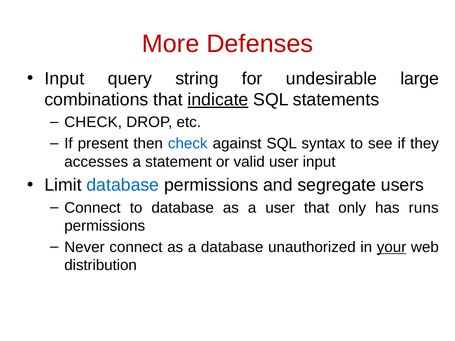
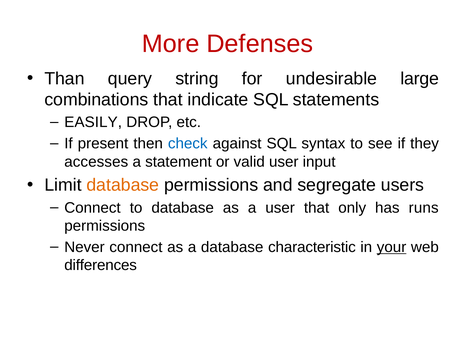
Input at (64, 79): Input -> Than
indicate underline: present -> none
CHECK at (93, 122): CHECK -> EASILY
database at (123, 185) colour: blue -> orange
unauthorized: unauthorized -> characteristic
distribution: distribution -> differences
